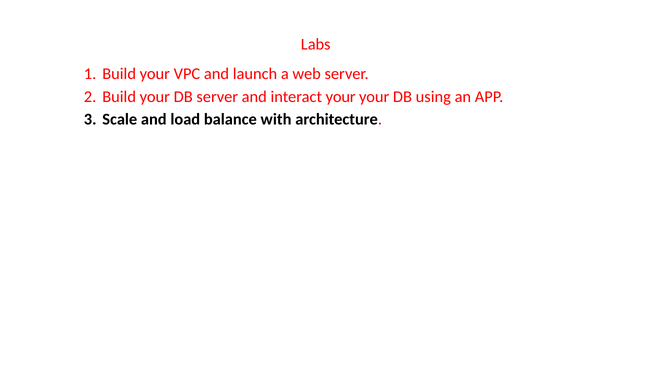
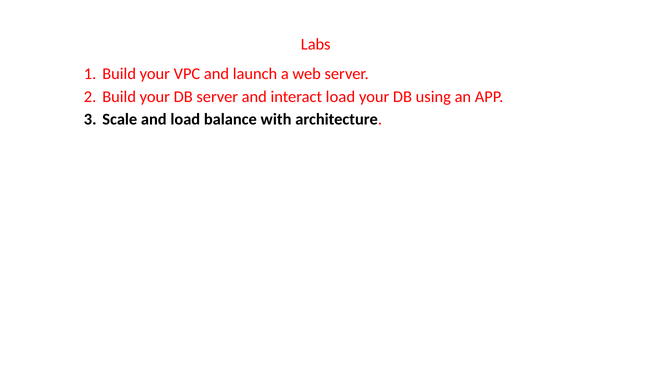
interact your: your -> load
